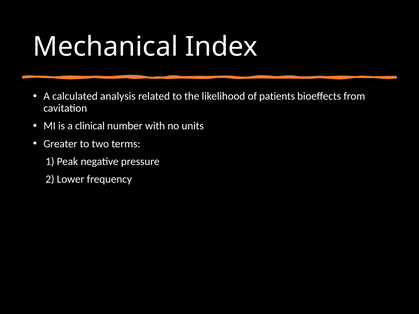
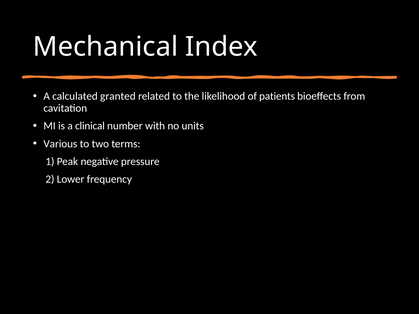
analysis: analysis -> granted
Greater: Greater -> Various
